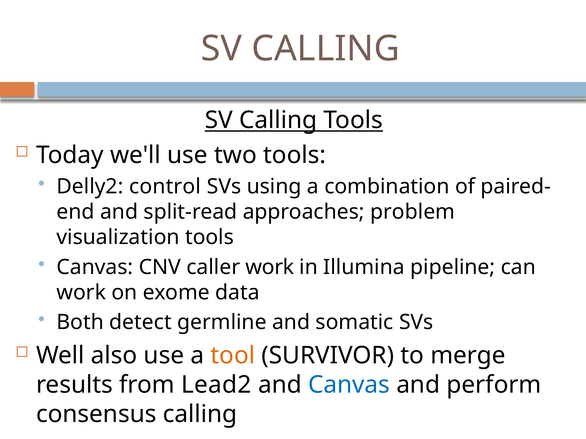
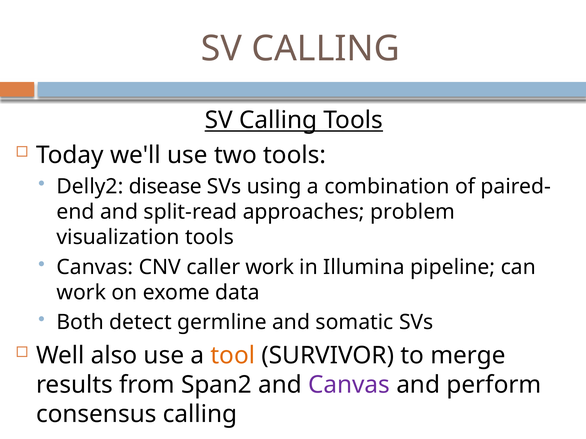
control: control -> disease
Lead2: Lead2 -> Span2
Canvas at (349, 385) colour: blue -> purple
